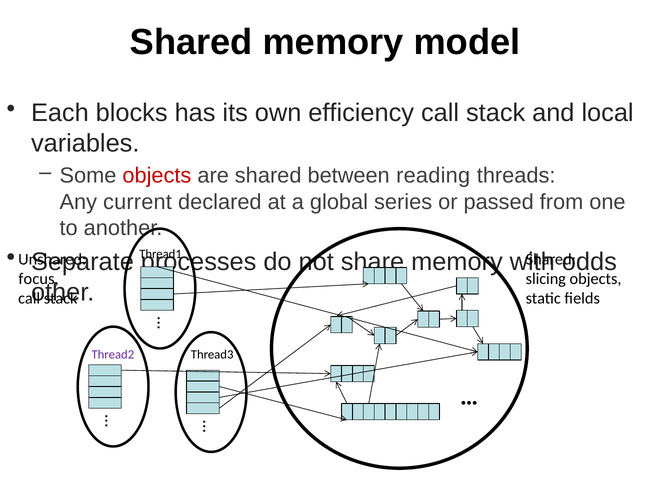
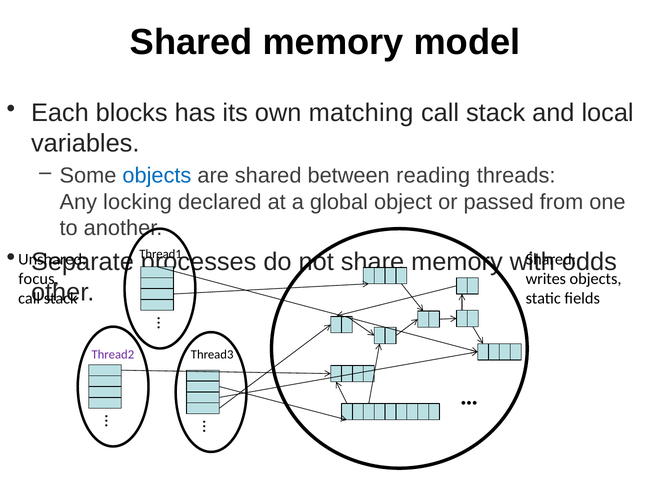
efficiency: efficiency -> matching
objects at (157, 176) colour: red -> blue
current: current -> locking
series: series -> object
slicing: slicing -> writes
